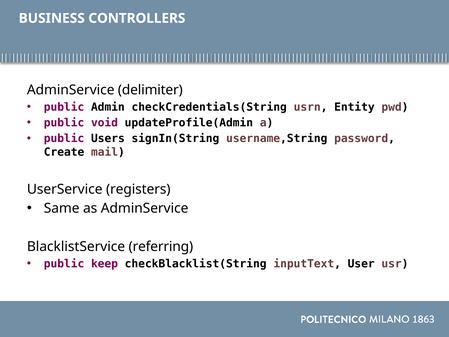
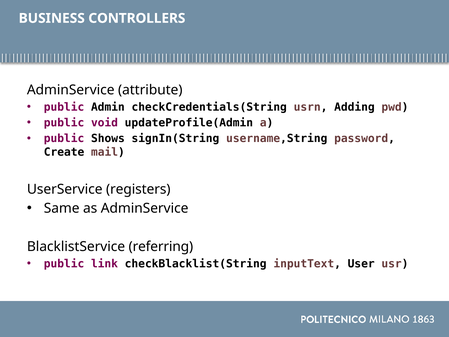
delimiter: delimiter -> attribute
Entity: Entity -> Adding
Users: Users -> Shows
keep: keep -> link
